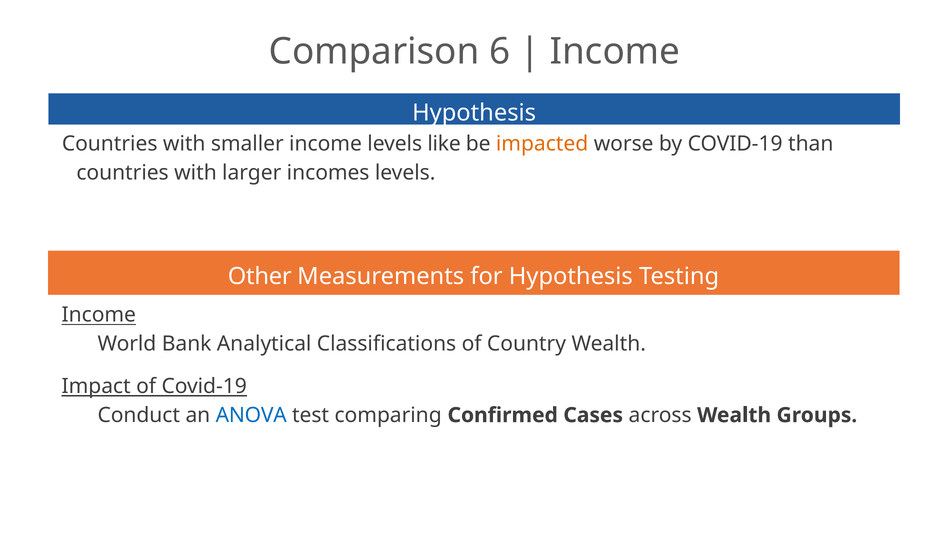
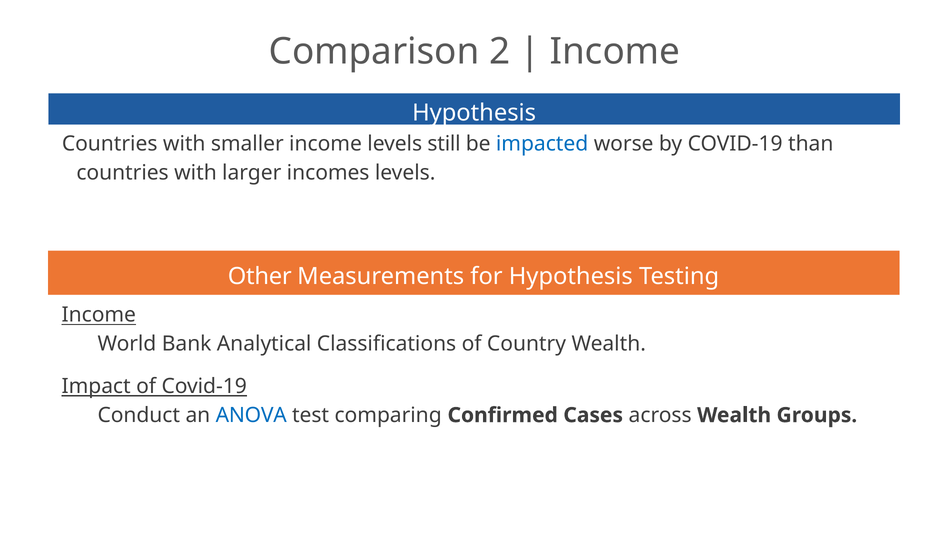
6: 6 -> 2
like: like -> still
impacted colour: orange -> blue
